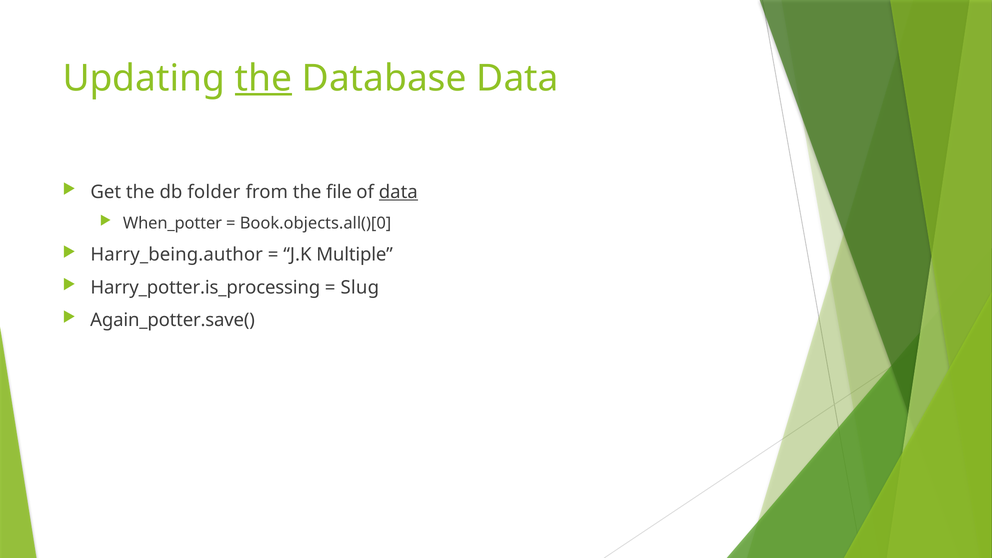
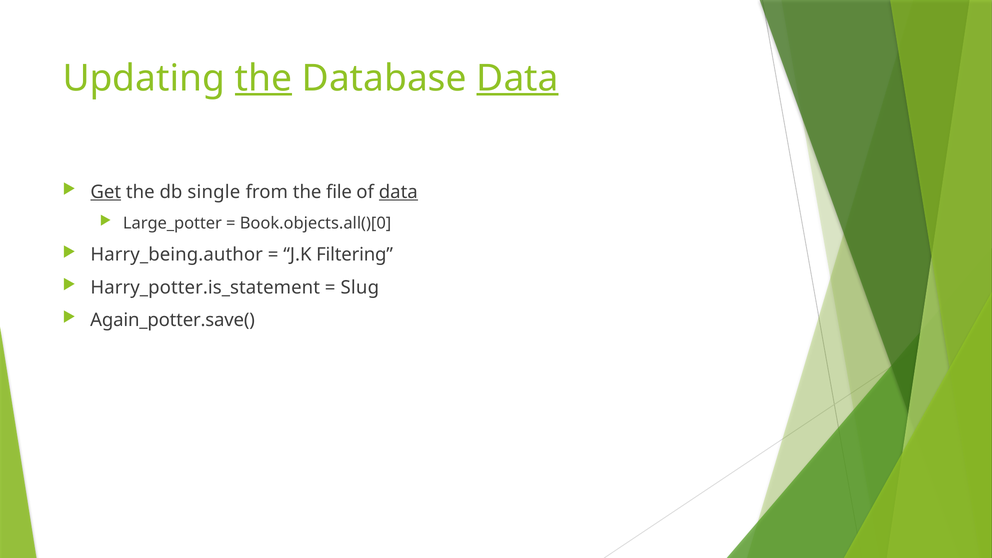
Data at (518, 78) underline: none -> present
Get underline: none -> present
folder: folder -> single
When_potter: When_potter -> Large_potter
Multiple: Multiple -> Filtering
Harry_potter.is_processing: Harry_potter.is_processing -> Harry_potter.is_statement
